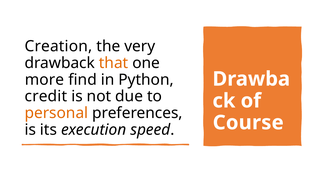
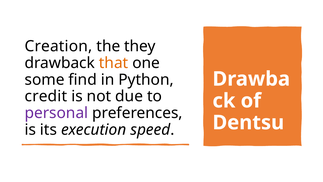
very: very -> they
more: more -> some
personal colour: orange -> purple
Course: Course -> Dentsu
